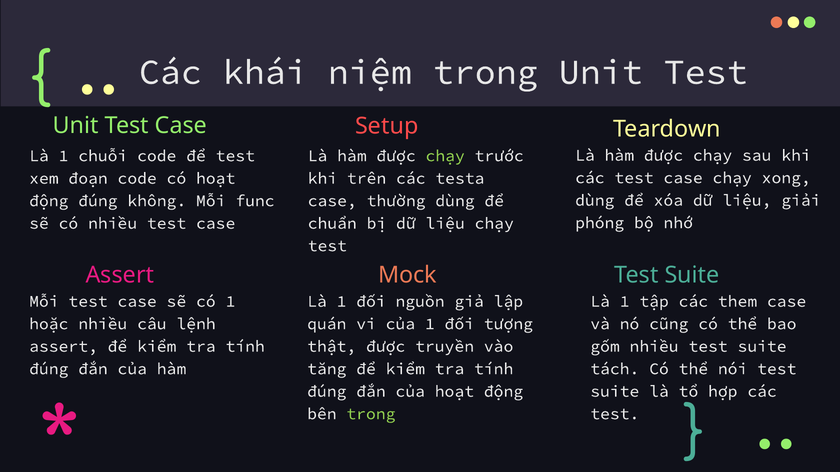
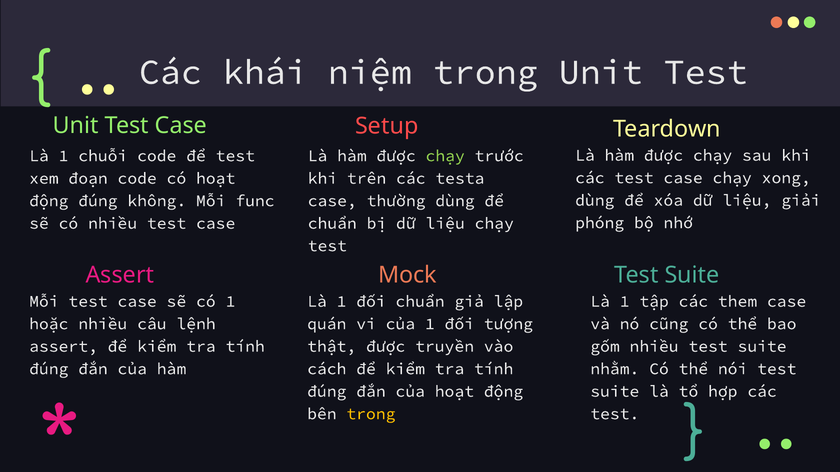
đối nguồn: nguồn -> chuẩn
tăng: tăng -> cách
tách: tách -> nhằm
trong at (371, 414) colour: light green -> yellow
